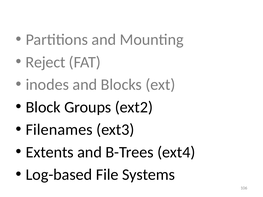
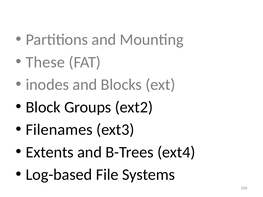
Reject: Reject -> These
